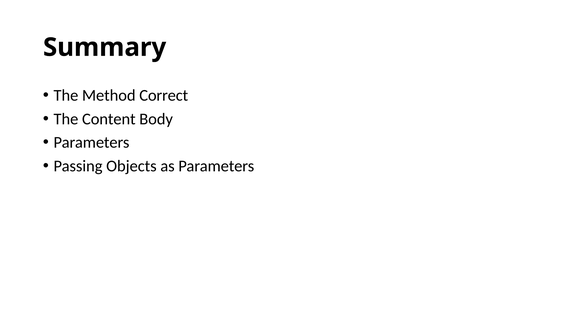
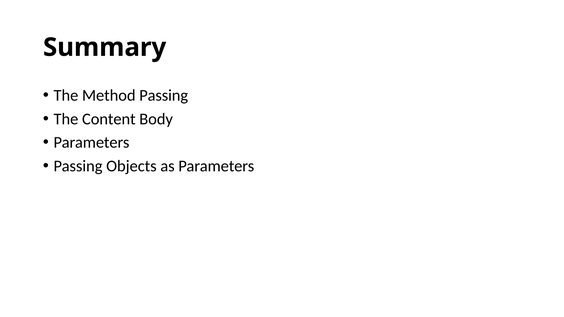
Method Correct: Correct -> Passing
